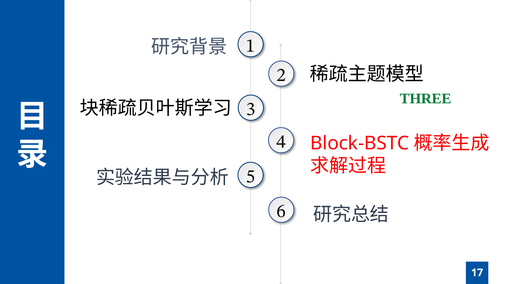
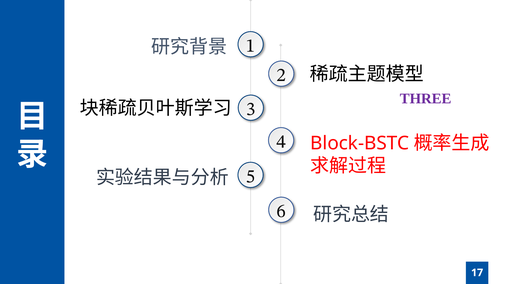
THREE colour: green -> purple
